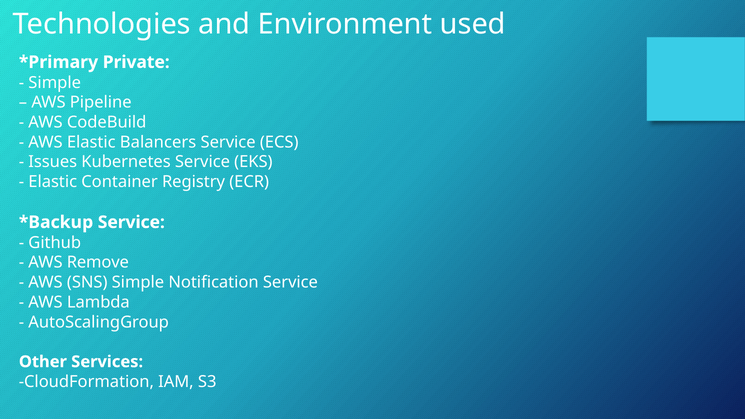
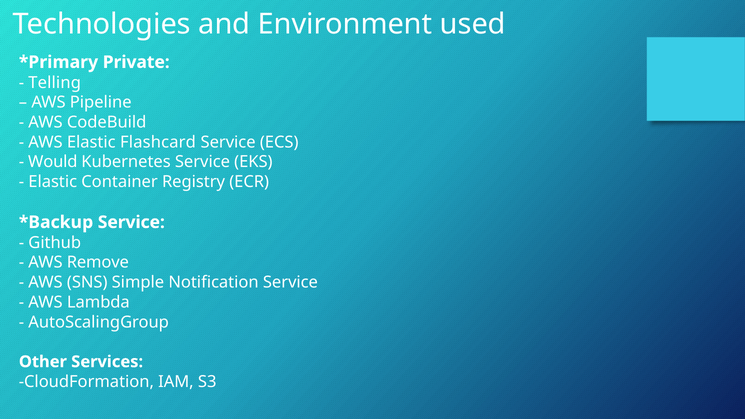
Simple at (55, 83): Simple -> Telling
Balancers: Balancers -> Flashcard
Issues: Issues -> Would
